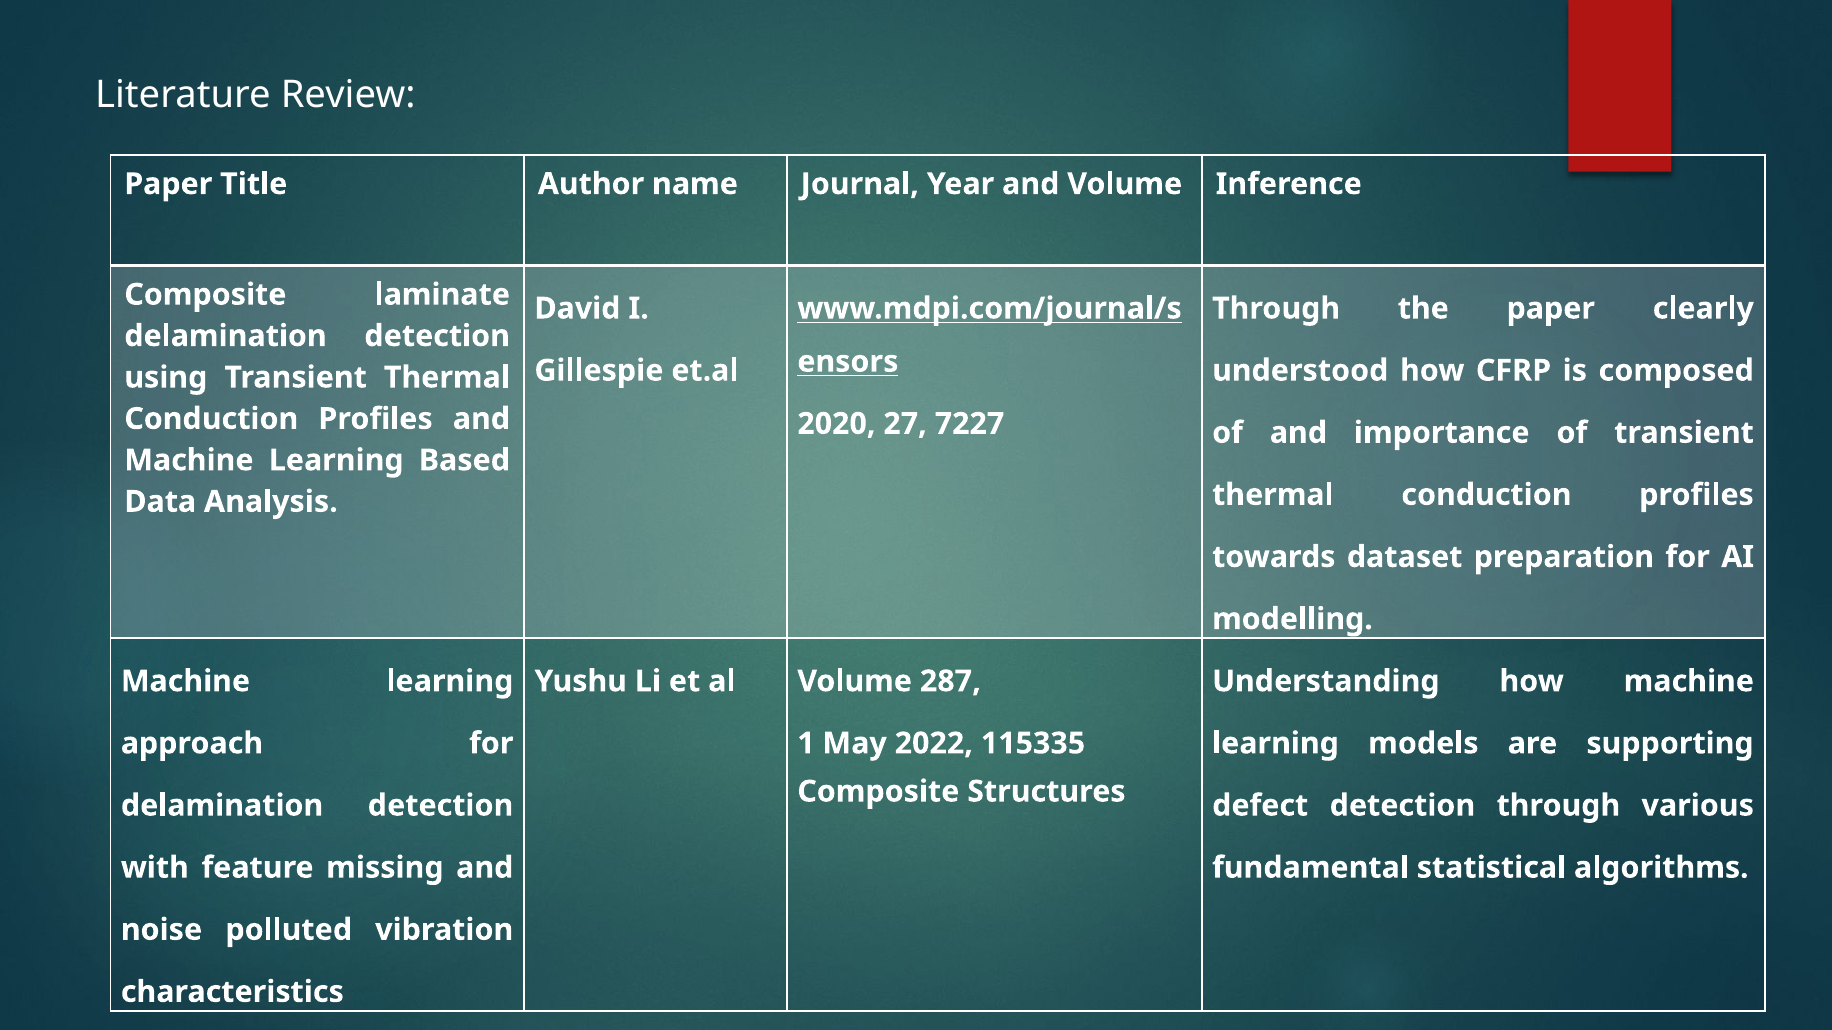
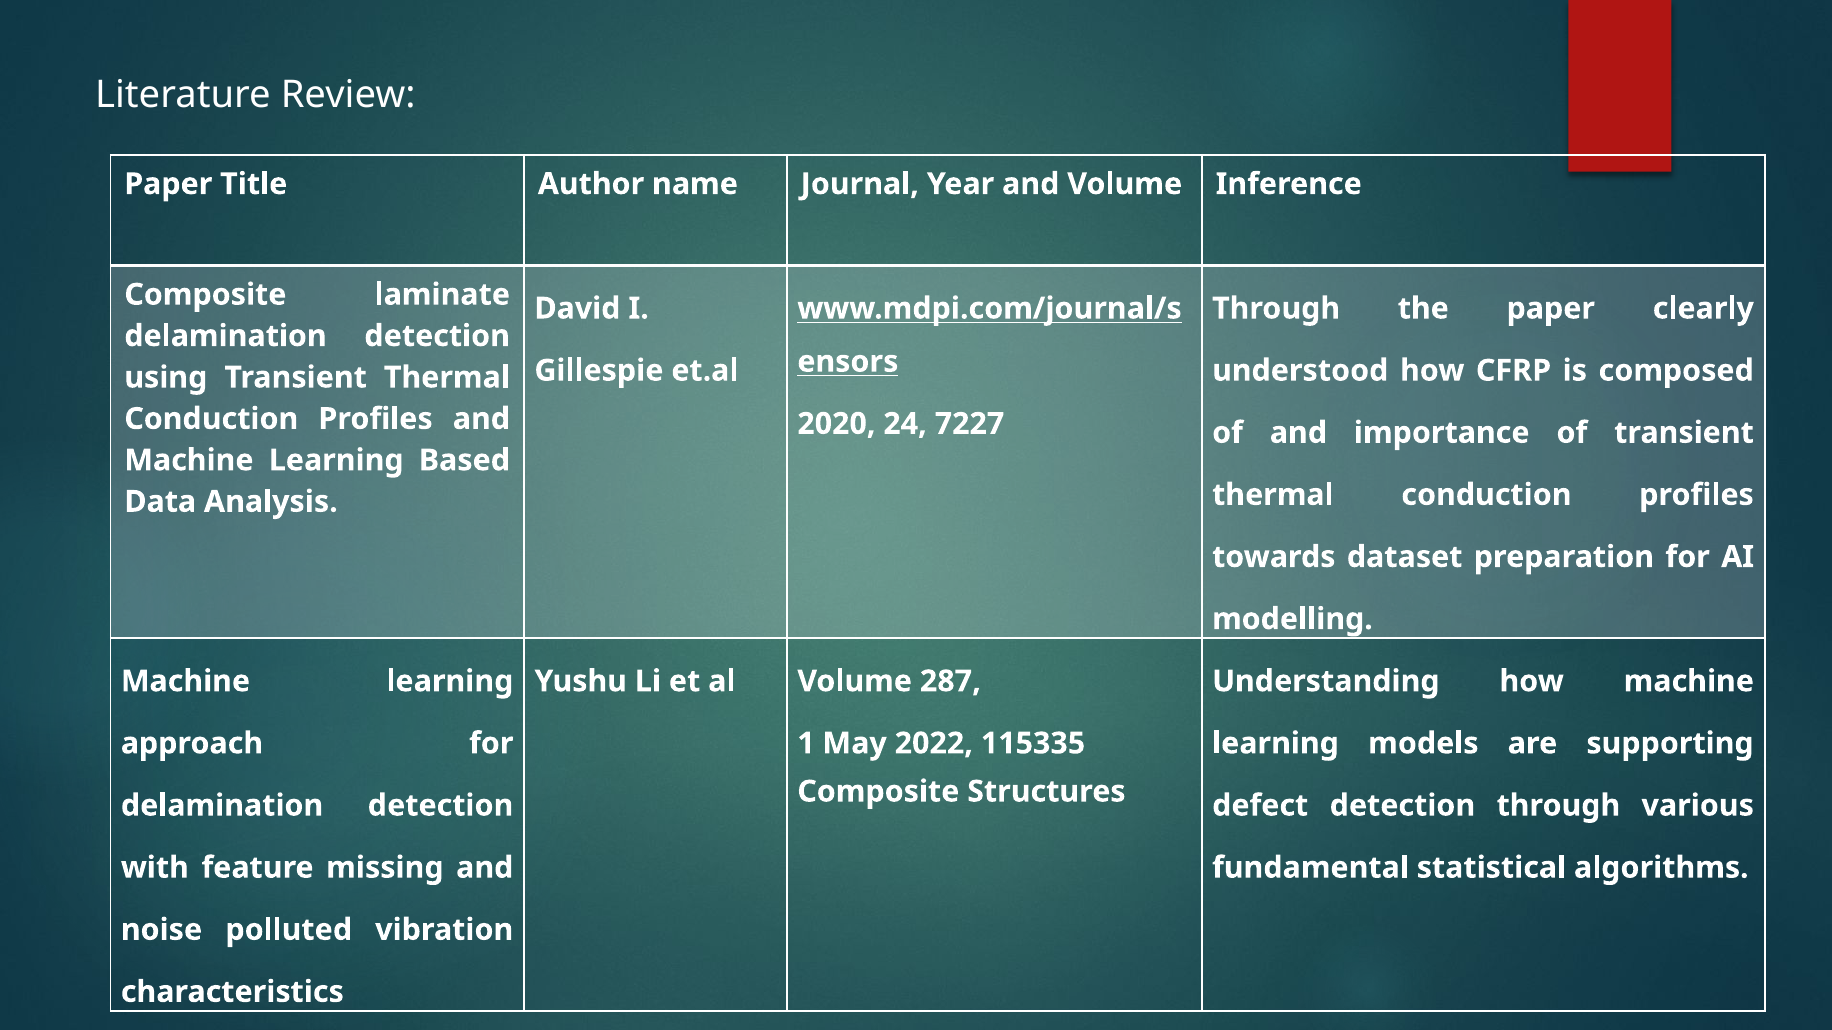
27: 27 -> 24
